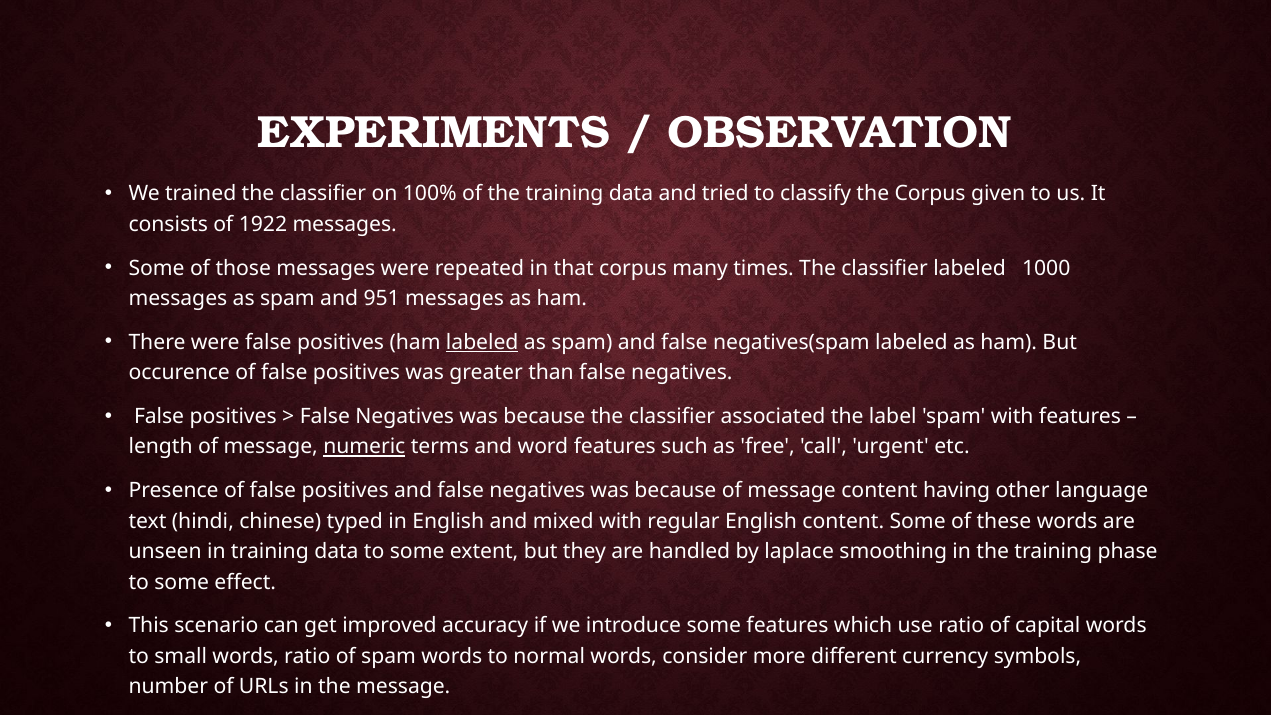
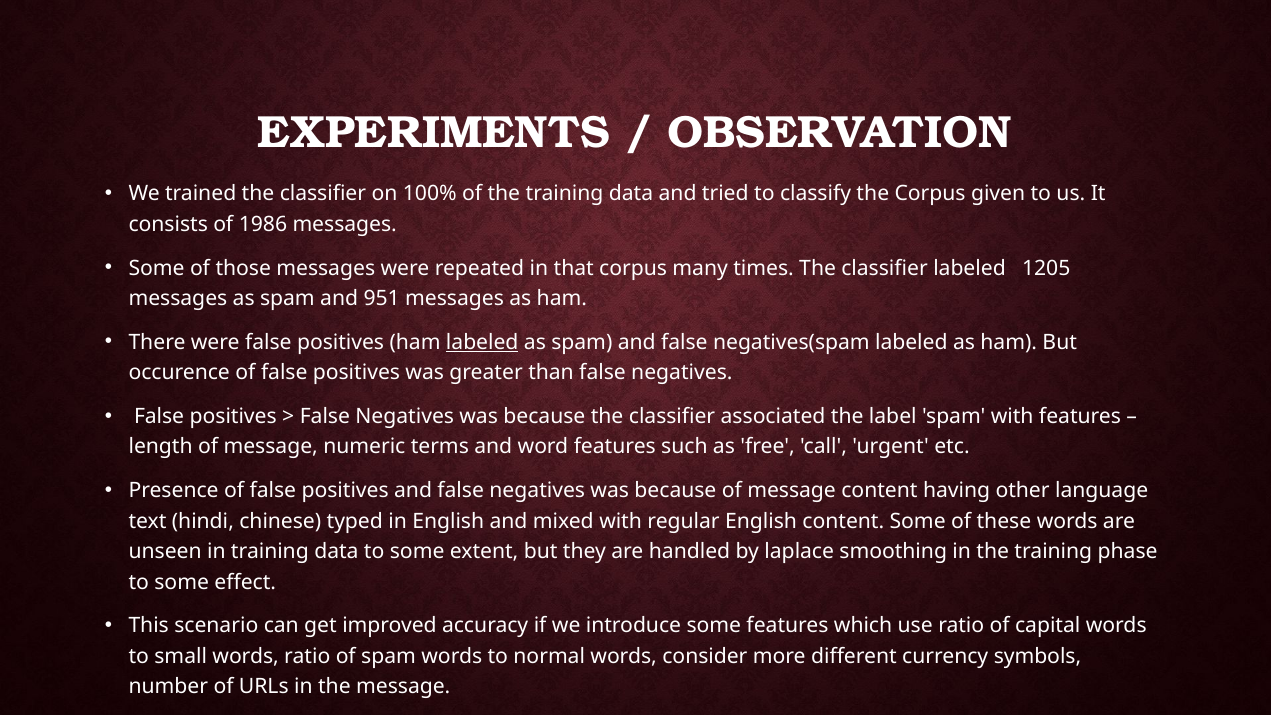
1922: 1922 -> 1986
1000: 1000 -> 1205
numeric underline: present -> none
